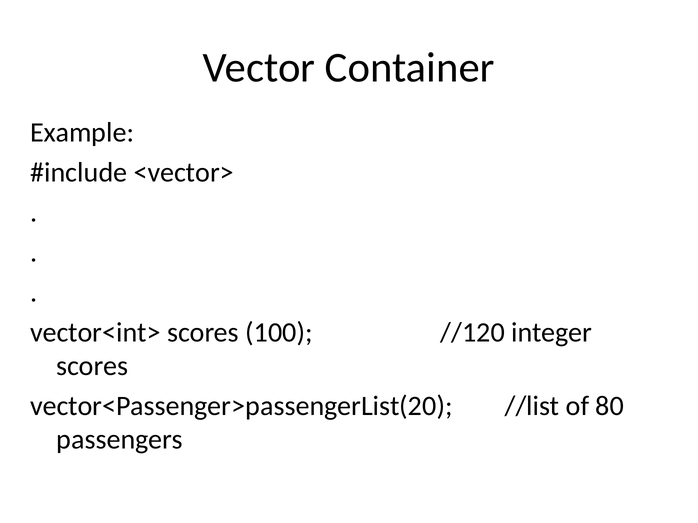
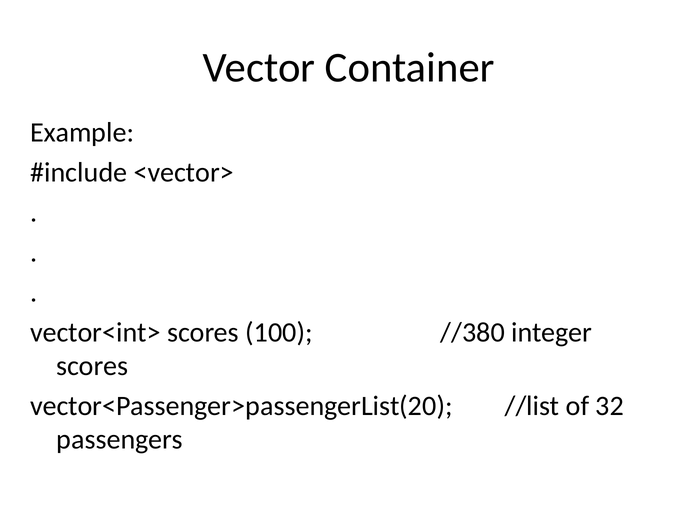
//120: //120 -> //380
80: 80 -> 32
